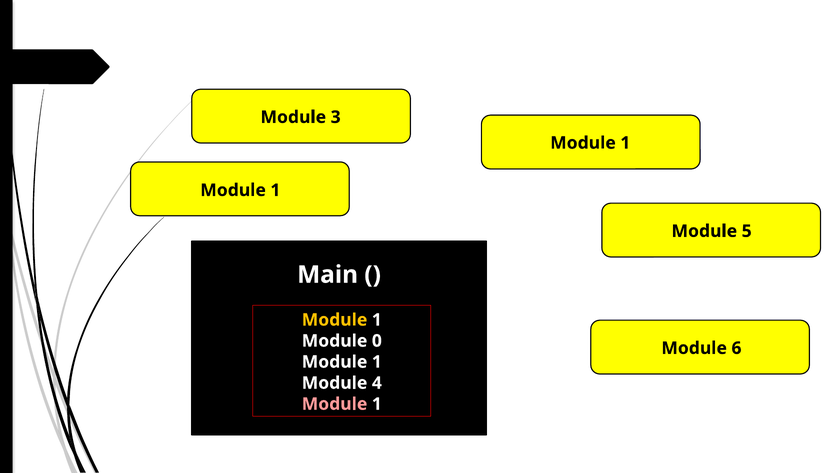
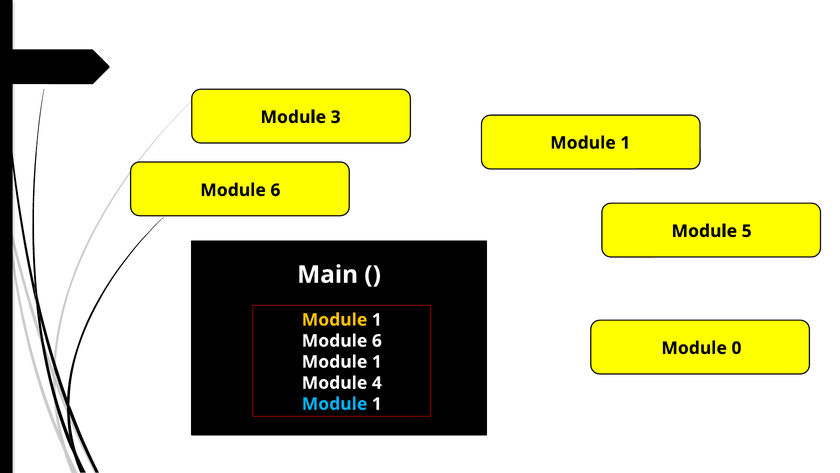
1 at (275, 190): 1 -> 6
0 at (377, 341): 0 -> 6
6: 6 -> 0
Module at (335, 404) colour: pink -> light blue
